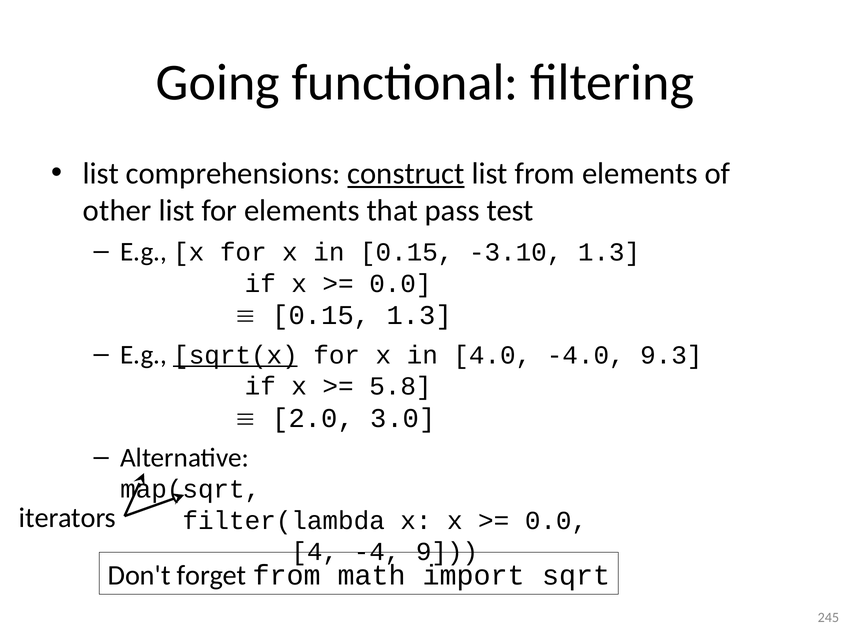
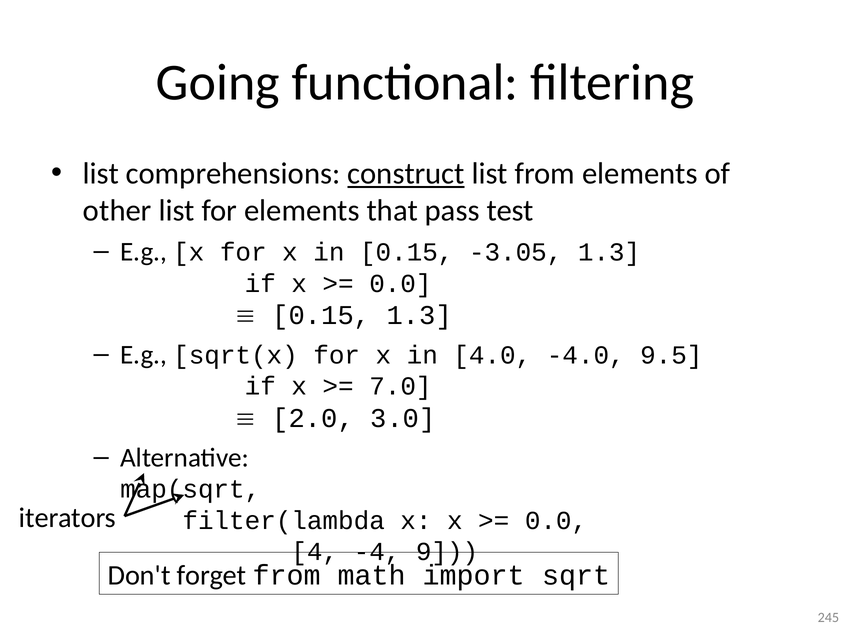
-3.10: -3.10 -> -3.05
sqrt(x underline: present -> none
9.3: 9.3 -> 9.5
5.8: 5.8 -> 7.0
